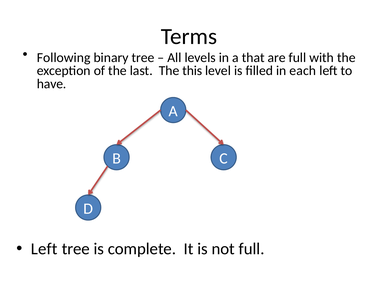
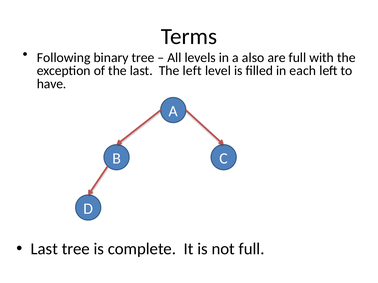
that: that -> also
The this: this -> left
Left at (44, 249): Left -> Last
